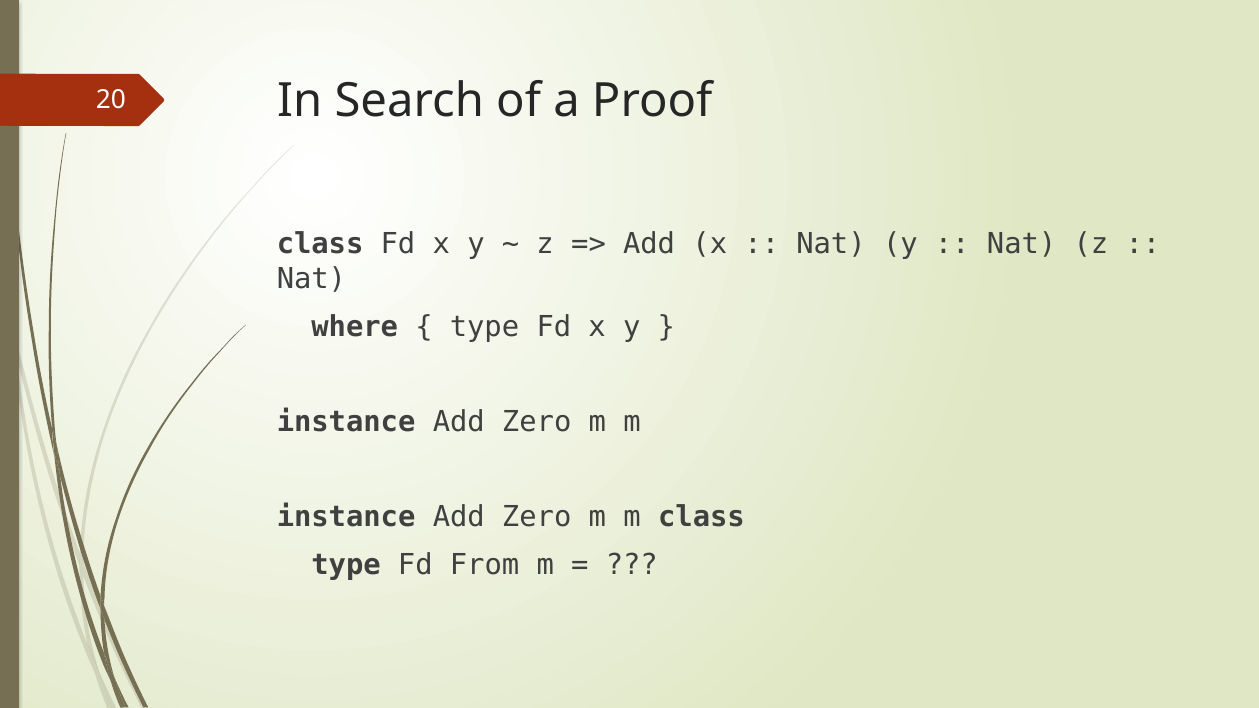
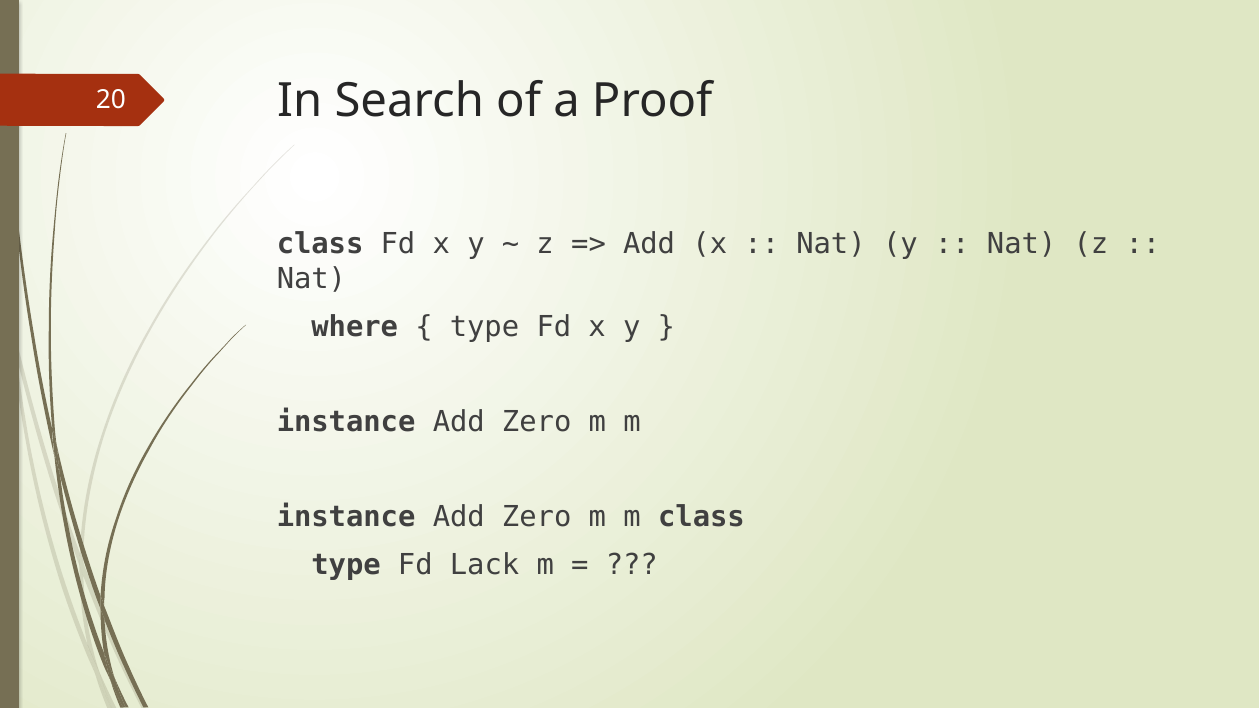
From: From -> Lack
